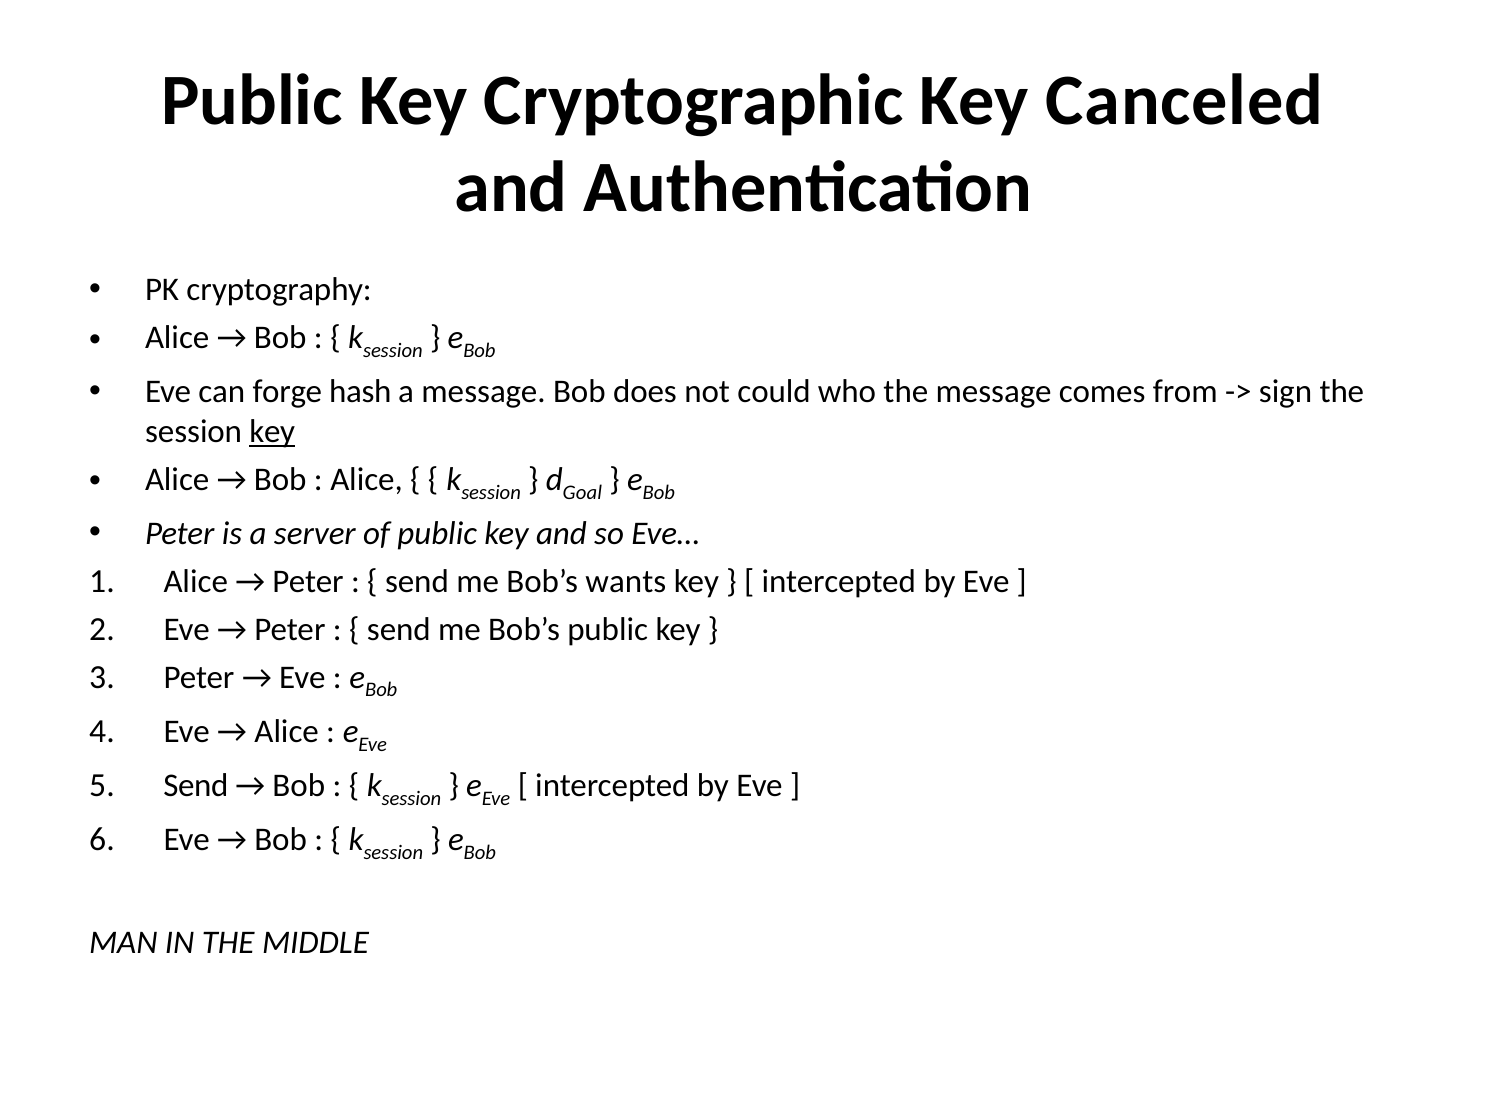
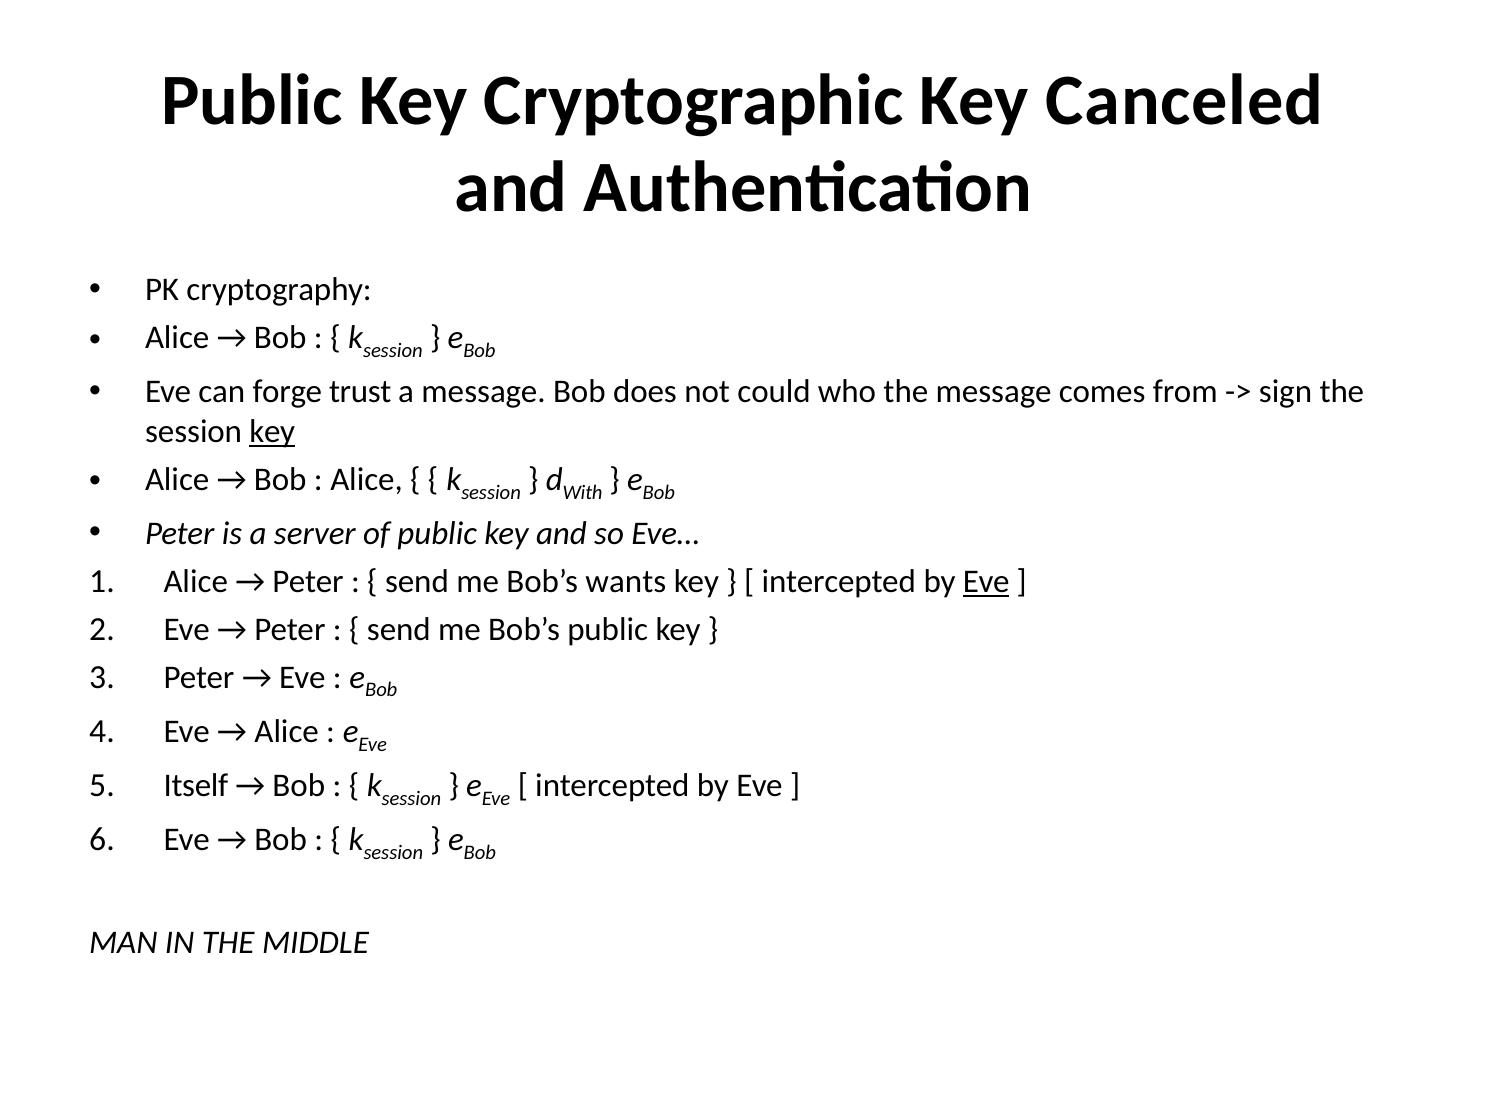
hash: hash -> trust
Goal: Goal -> With
Eve at (986, 582) underline: none -> present
Send at (196, 786): Send -> Itself
